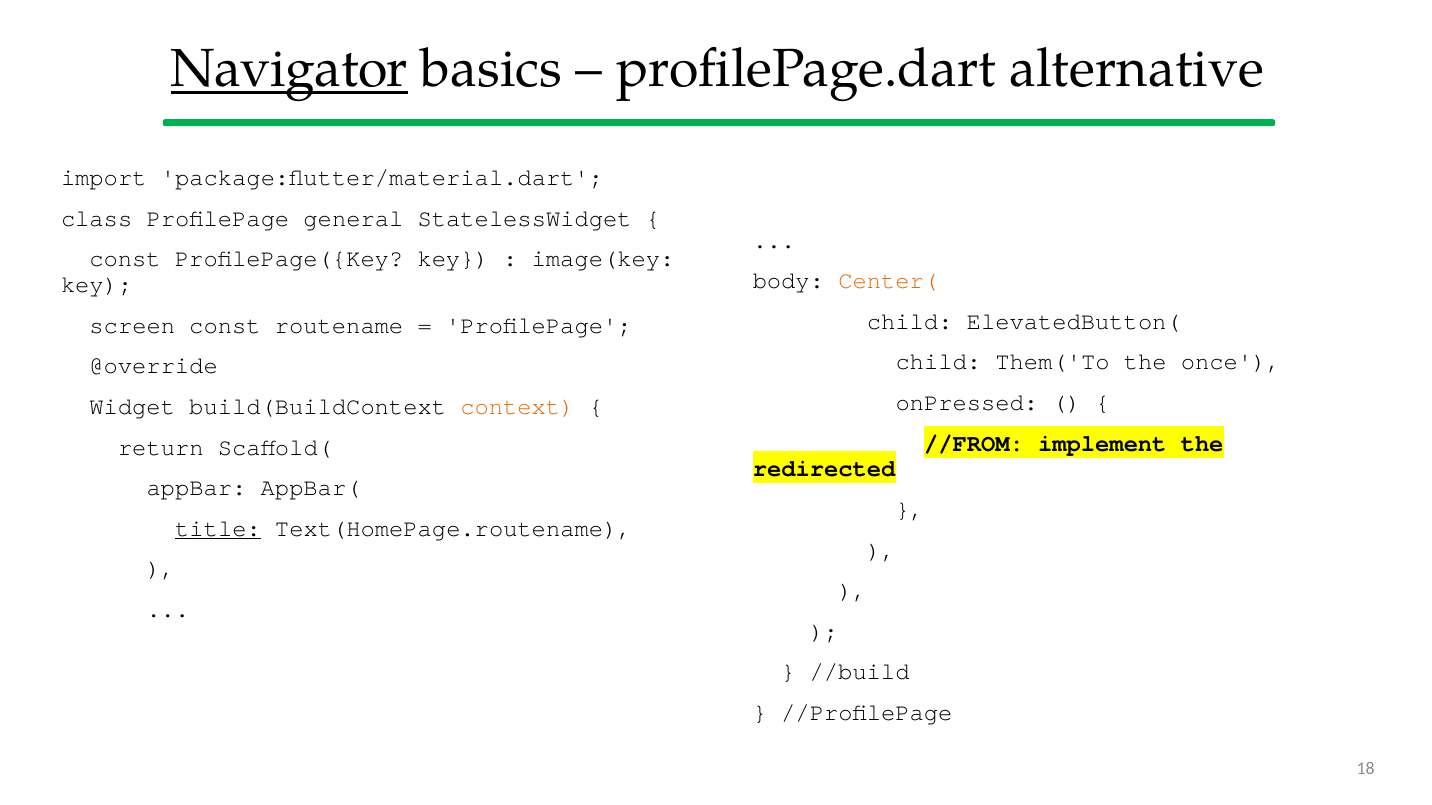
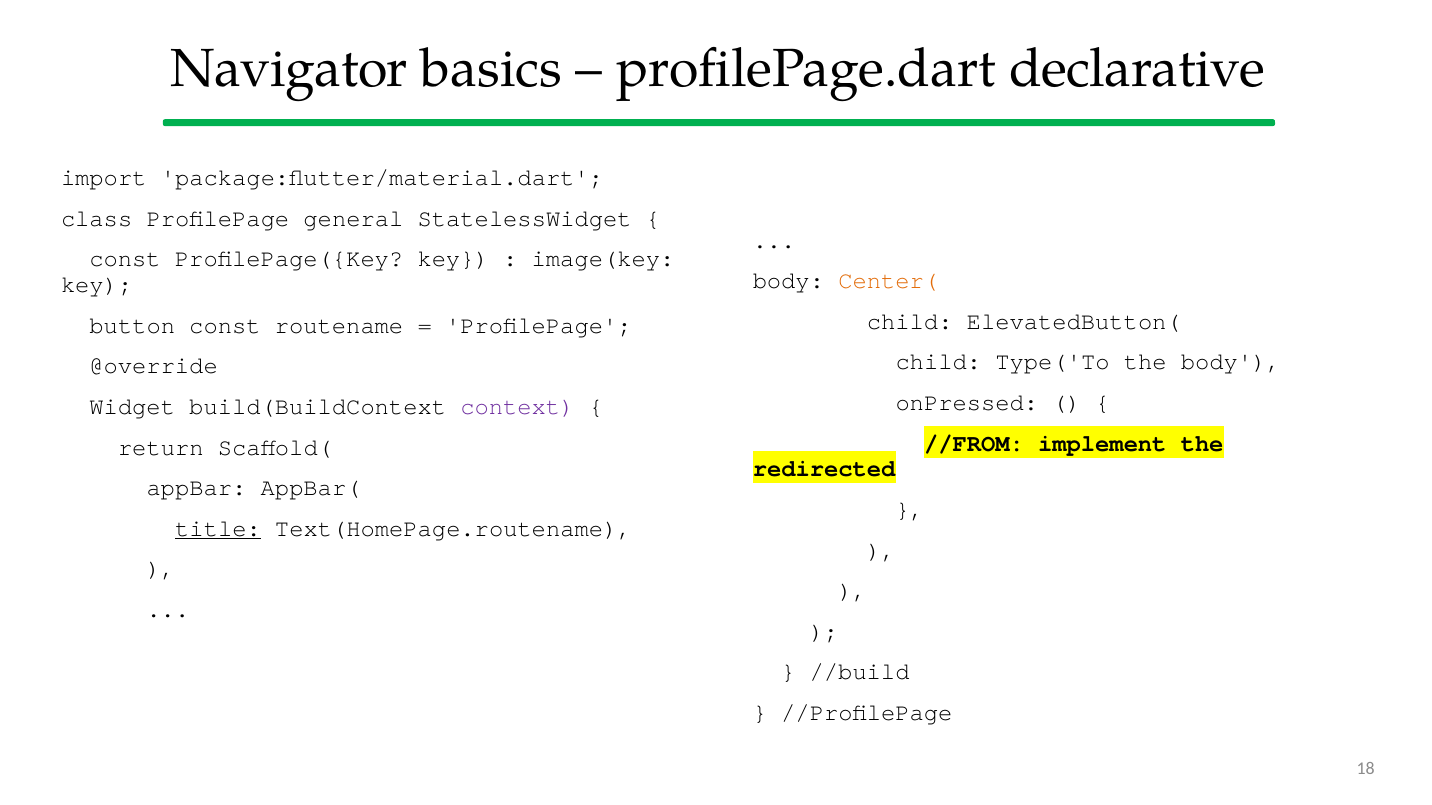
Navigator underline: present -> none
alternative: alternative -> declarative
screen: screen -> button
Them('To: Them('To -> Type('To
the once: once -> body
context colour: orange -> purple
